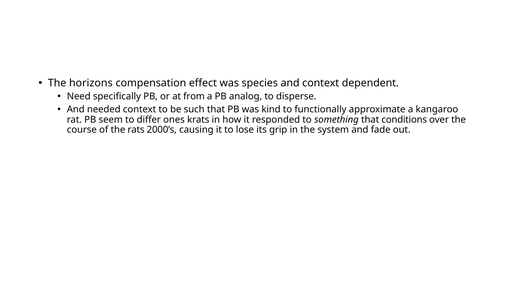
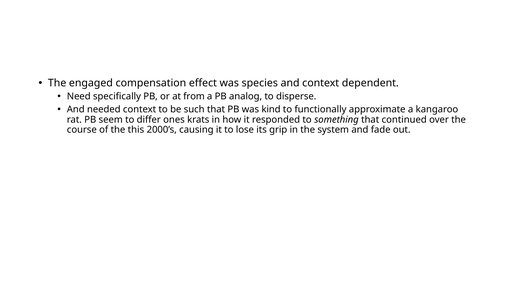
horizons: horizons -> engaged
conditions: conditions -> continued
rats: rats -> this
